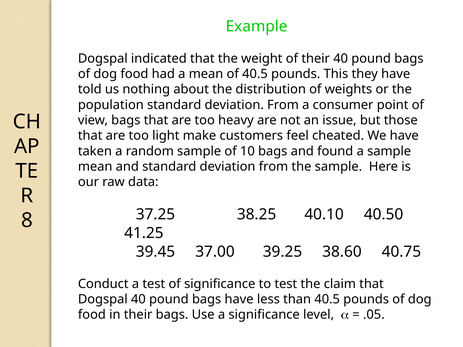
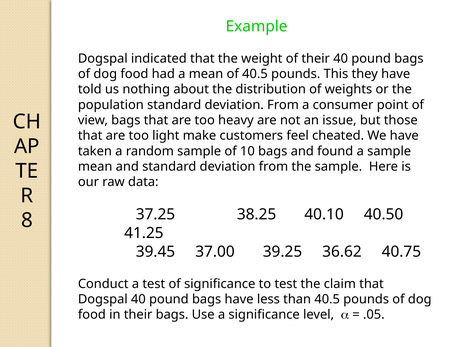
38.60: 38.60 -> 36.62
